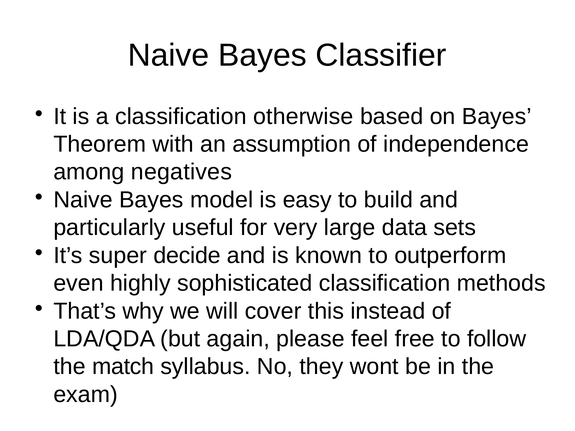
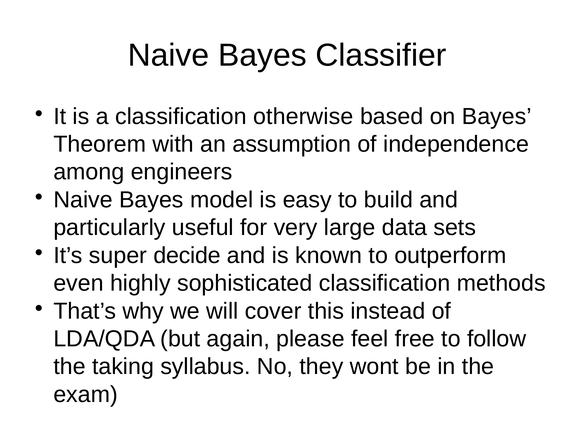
negatives: negatives -> engineers
match: match -> taking
